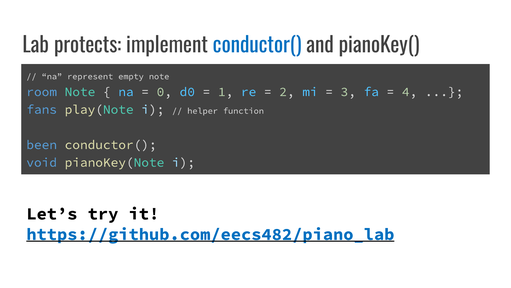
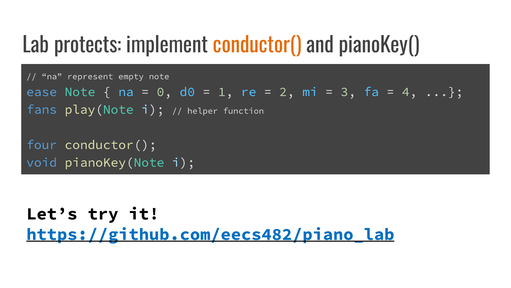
conductor( at (257, 45) colour: blue -> orange
room: room -> ease
been: been -> four
